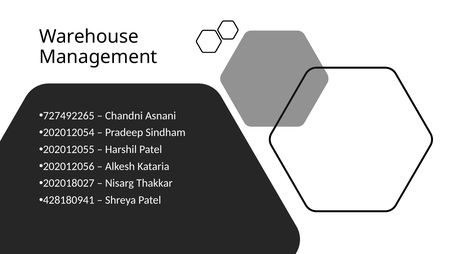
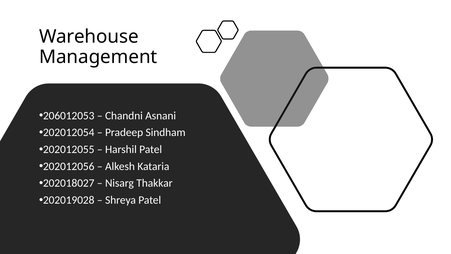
727492265: 727492265 -> 206012053
428180941: 428180941 -> 202019028
